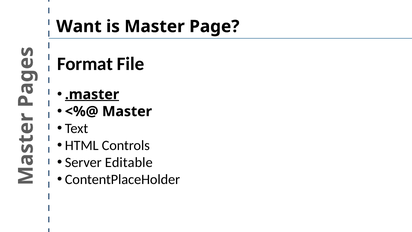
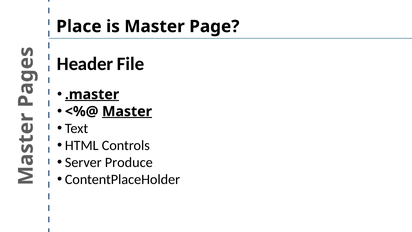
Want: Want -> Place
Format: Format -> Header
Master at (127, 111) underline: none -> present
Editable: Editable -> Produce
